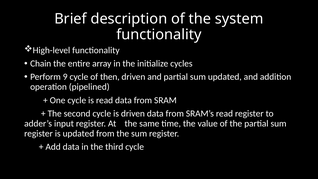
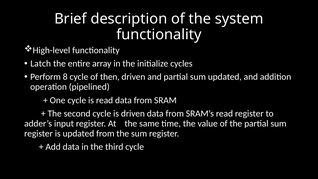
Chain: Chain -> Latch
9: 9 -> 8
